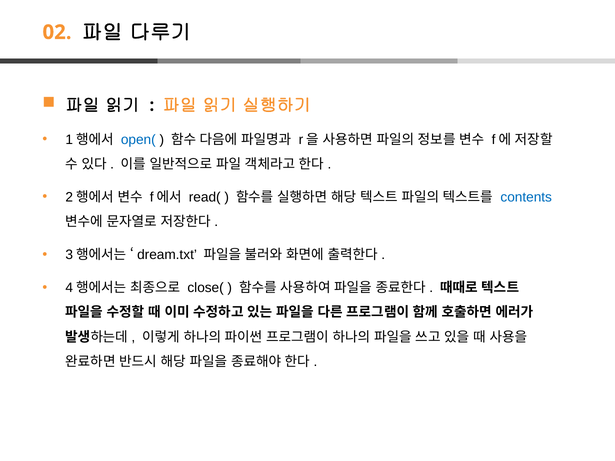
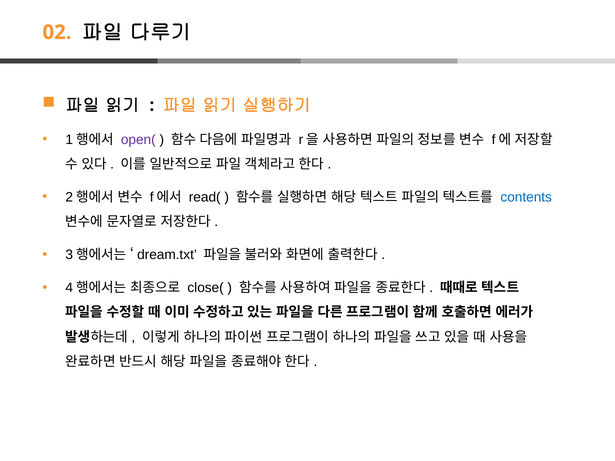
open( colour: blue -> purple
